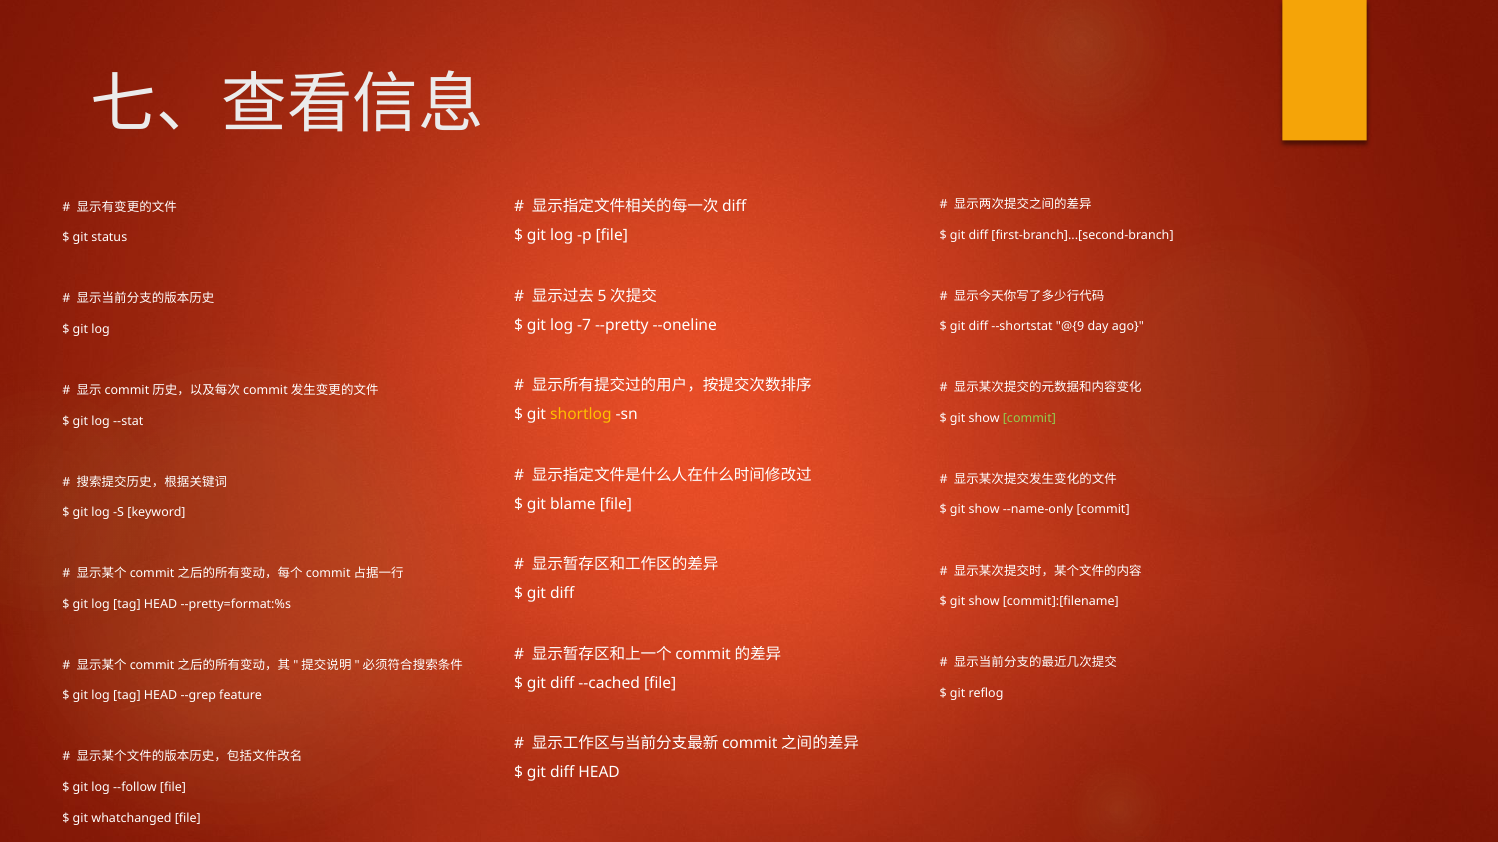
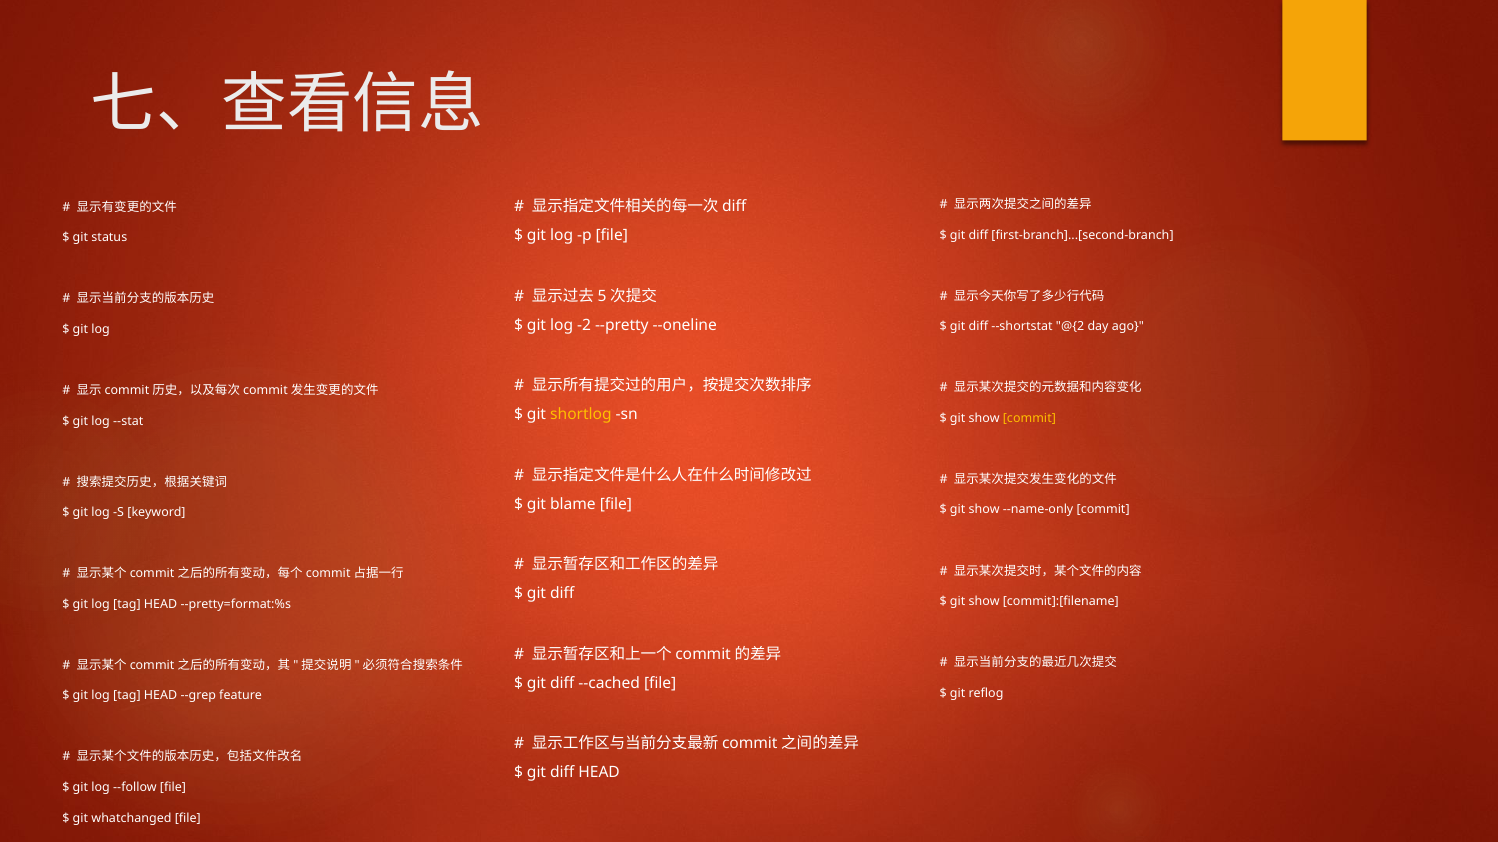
-7: -7 -> -2
@{9: @{9 -> @{2
commit at (1029, 419) colour: light green -> yellow
